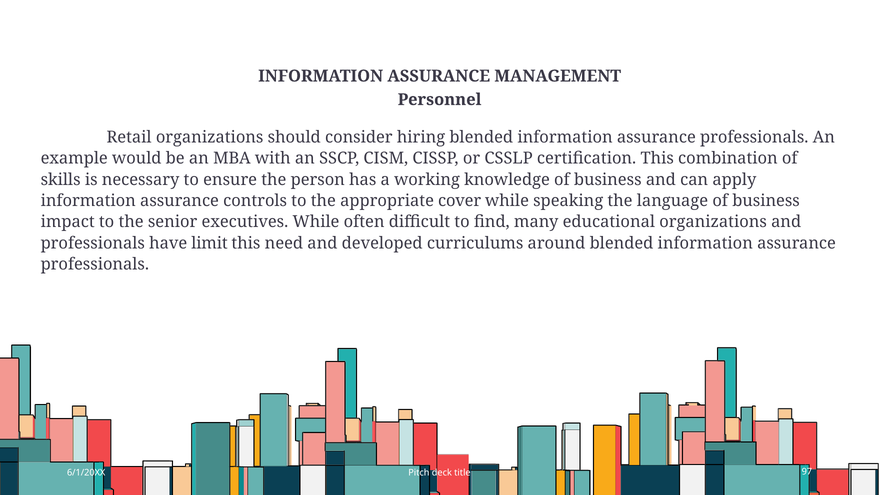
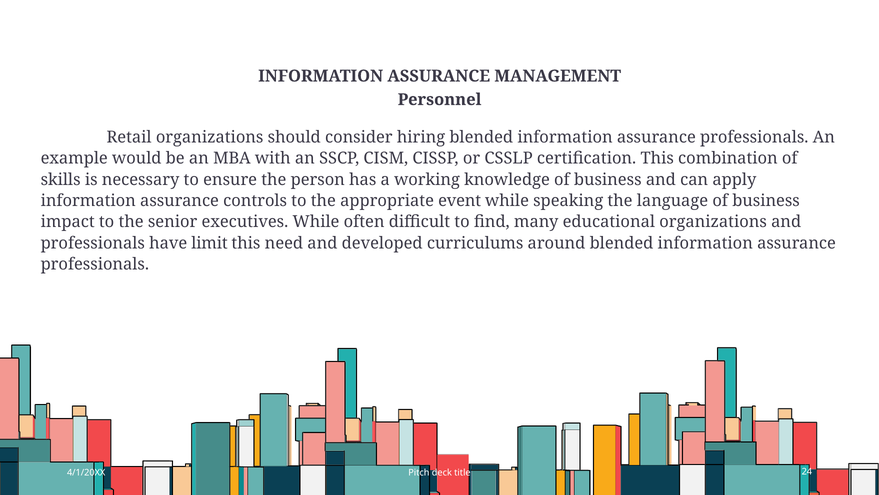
cover: cover -> event
6/1/20XX: 6/1/20XX -> 4/1/20XX
97: 97 -> 24
